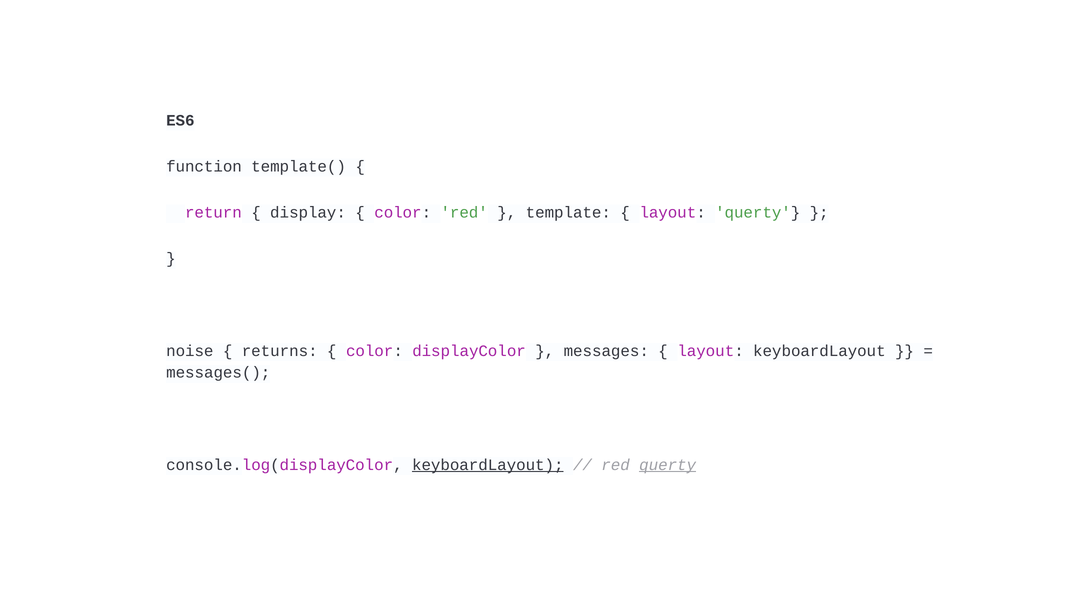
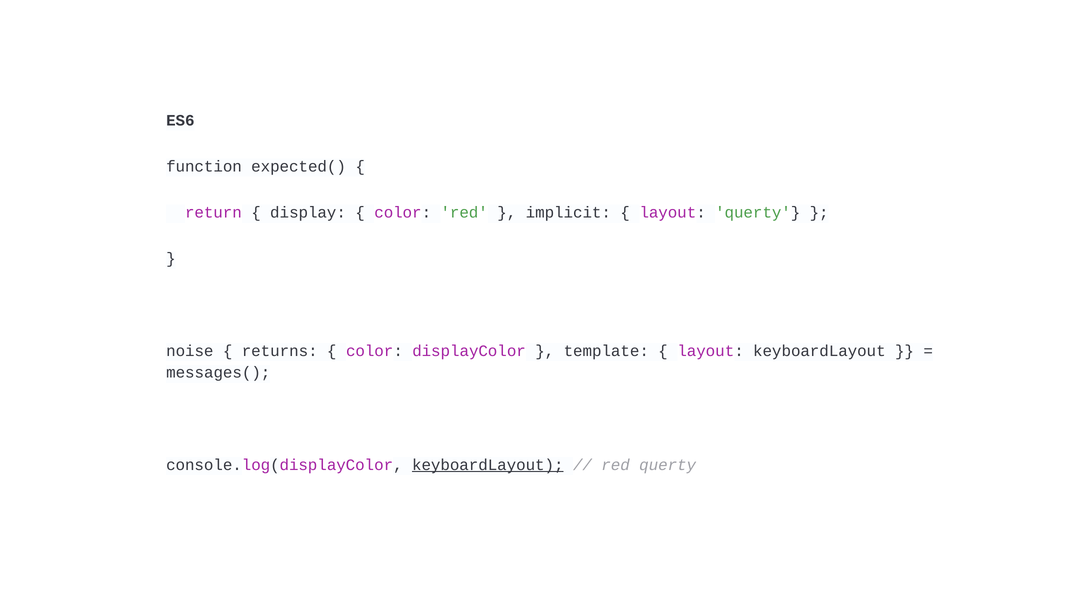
template(: template( -> expected(
template: template -> implicit
messages: messages -> template
querty at (668, 465) underline: present -> none
